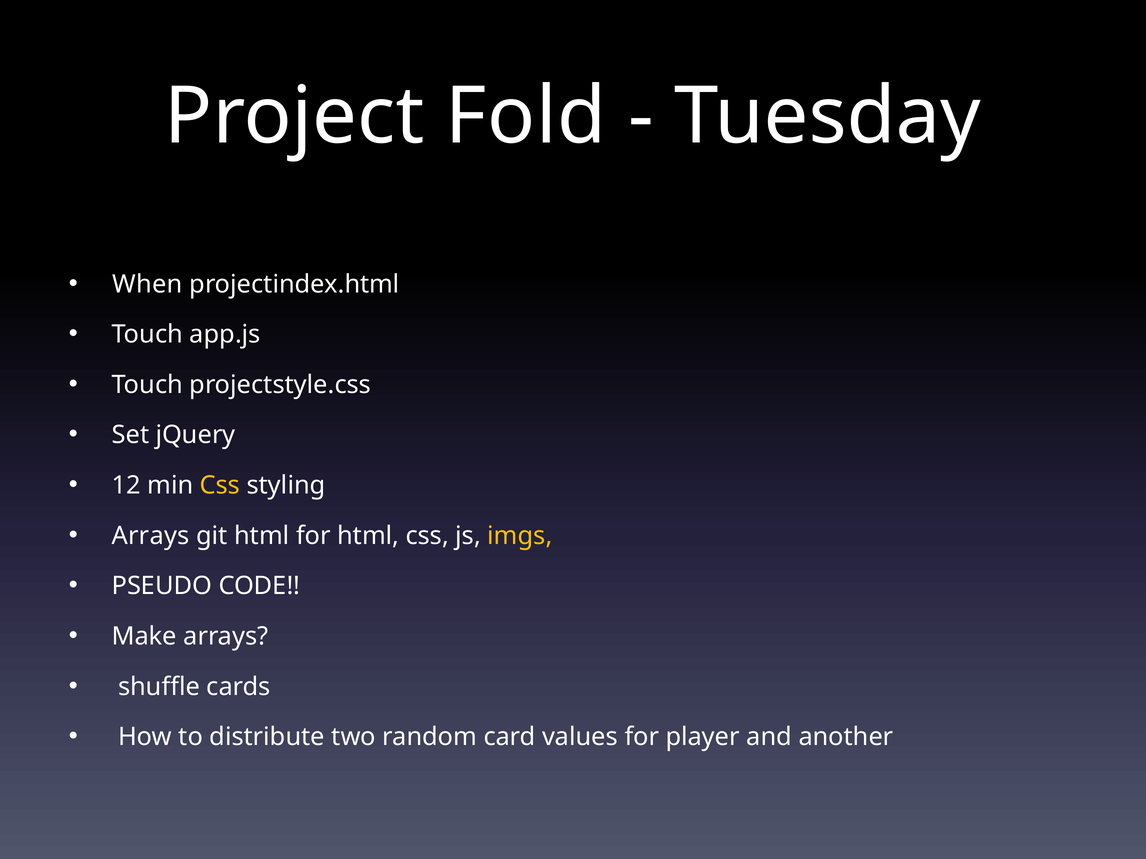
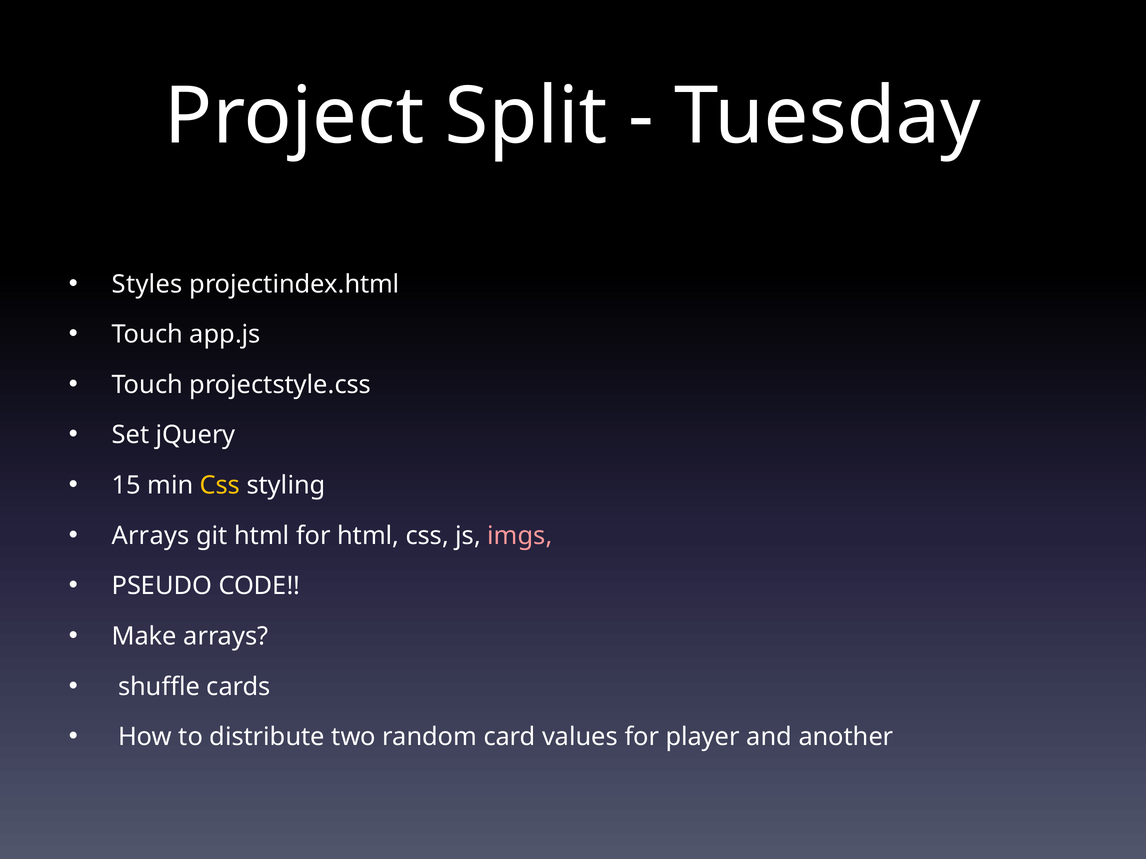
Fold: Fold -> Split
When: When -> Styles
12: 12 -> 15
imgs colour: yellow -> pink
